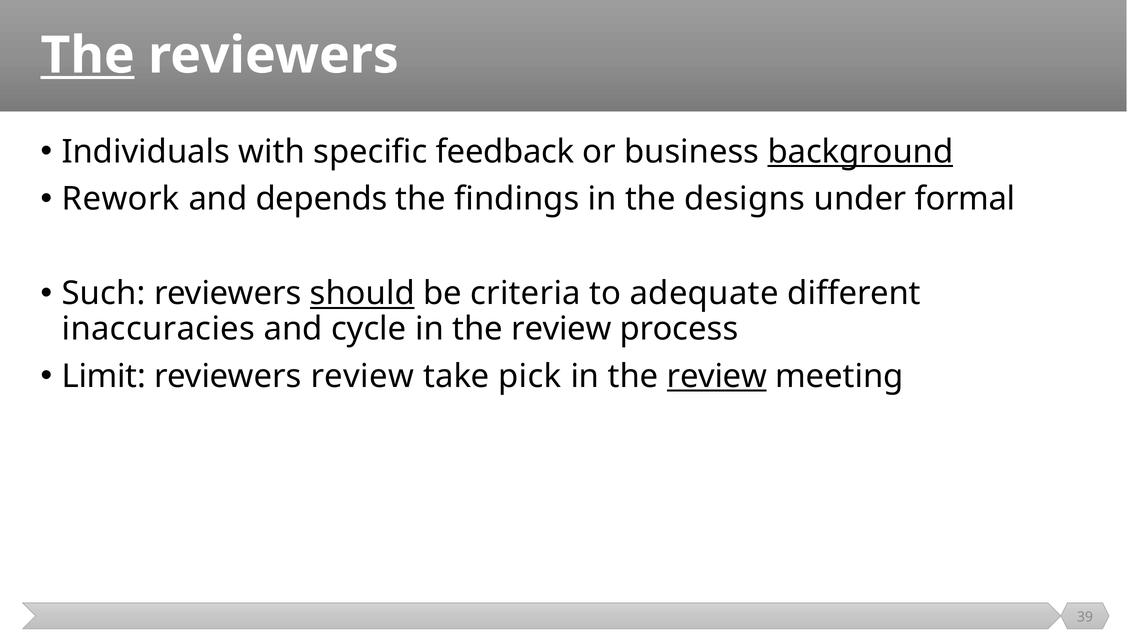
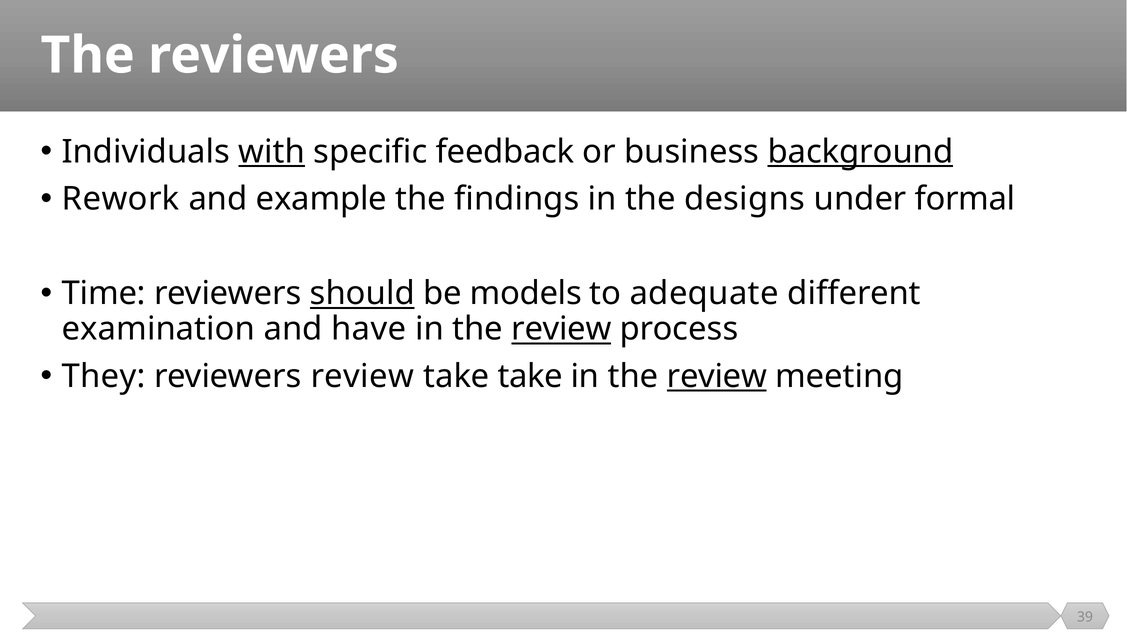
The at (88, 55) underline: present -> none
with underline: none -> present
depends: depends -> example
Such: Such -> Time
criteria: criteria -> models
inaccuracies: inaccuracies -> examination
cycle: cycle -> have
review at (561, 329) underline: none -> present
Limit: Limit -> They
take pick: pick -> take
